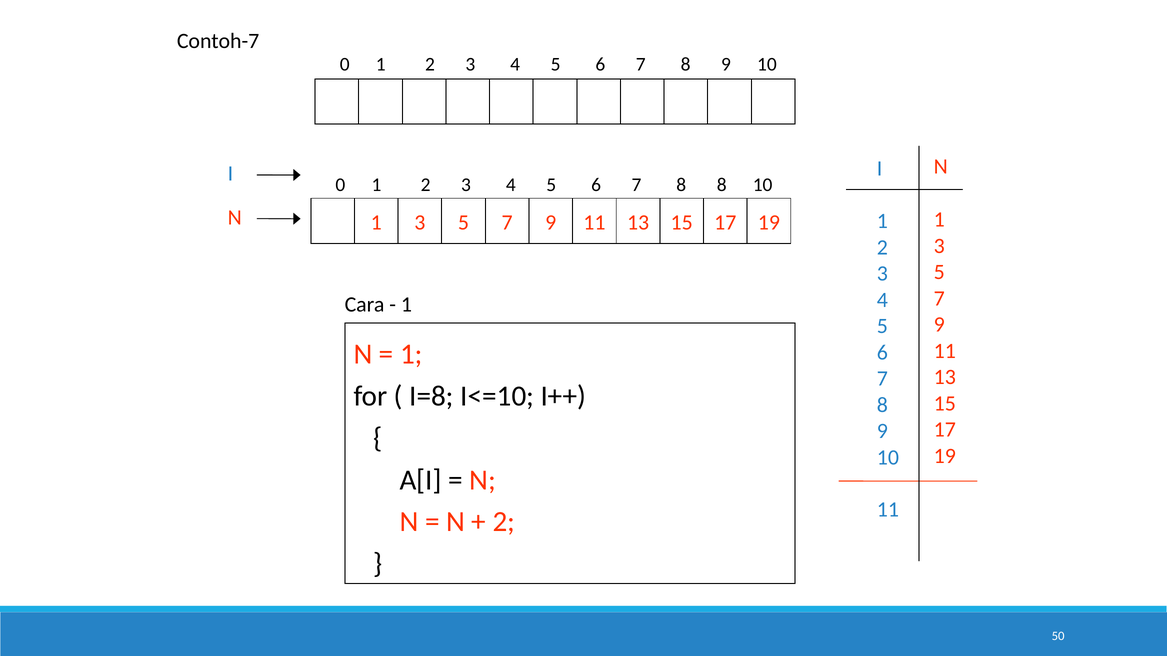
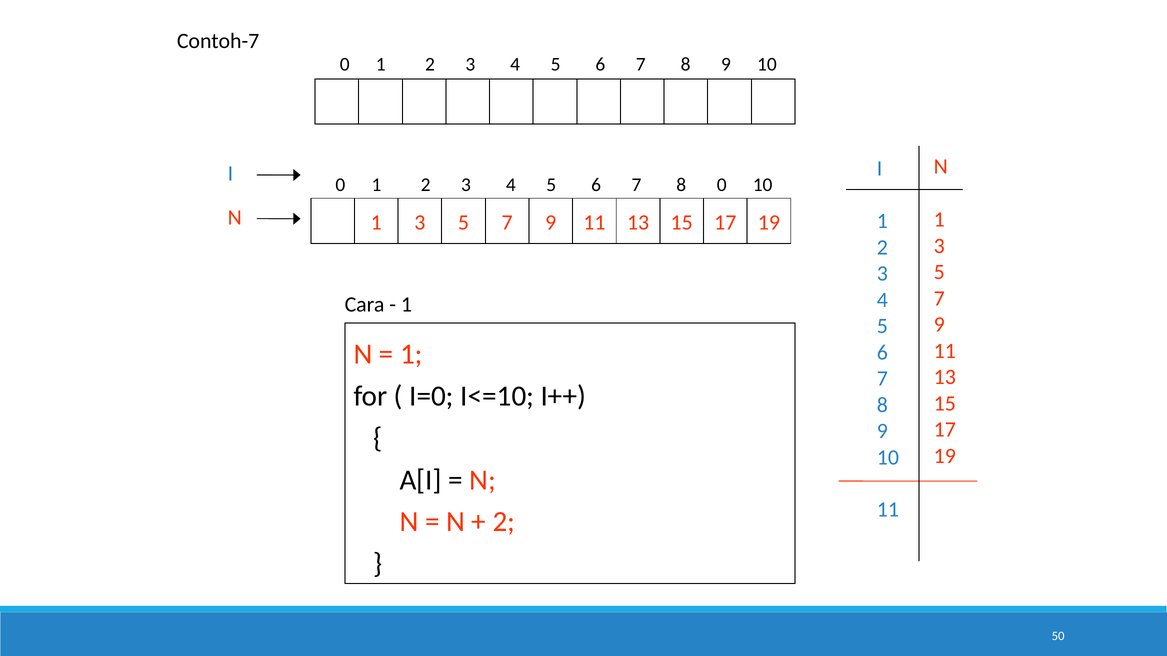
8 8: 8 -> 0
I=8: I=8 -> I=0
